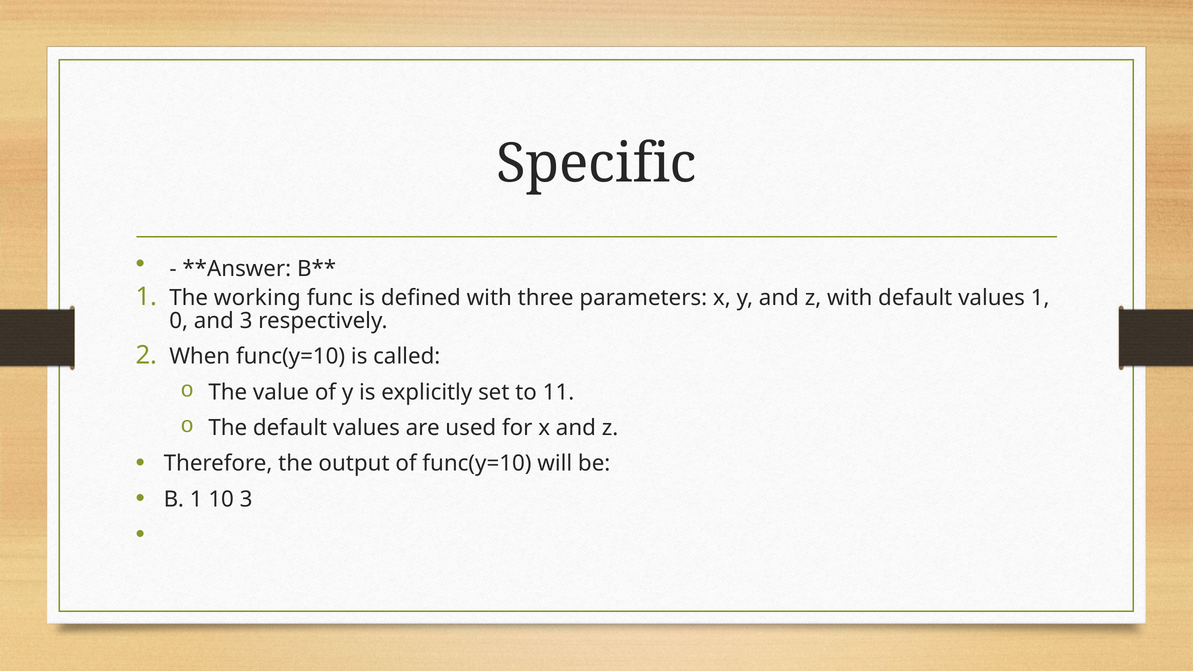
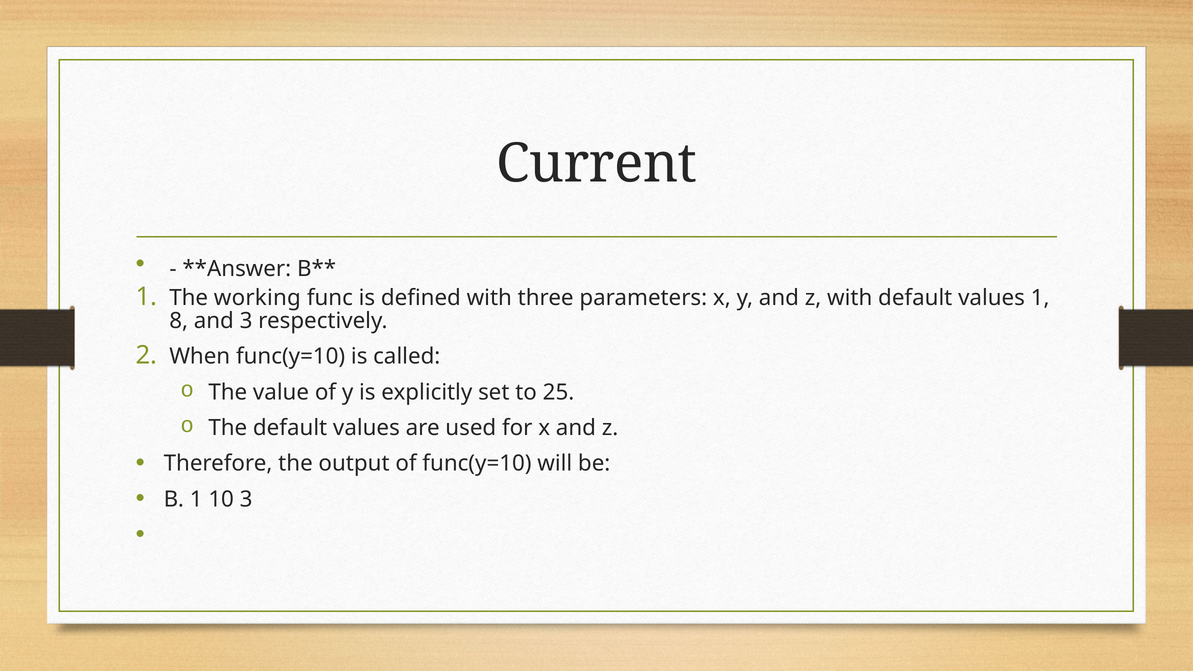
Specific: Specific -> Current
0: 0 -> 8
11: 11 -> 25
